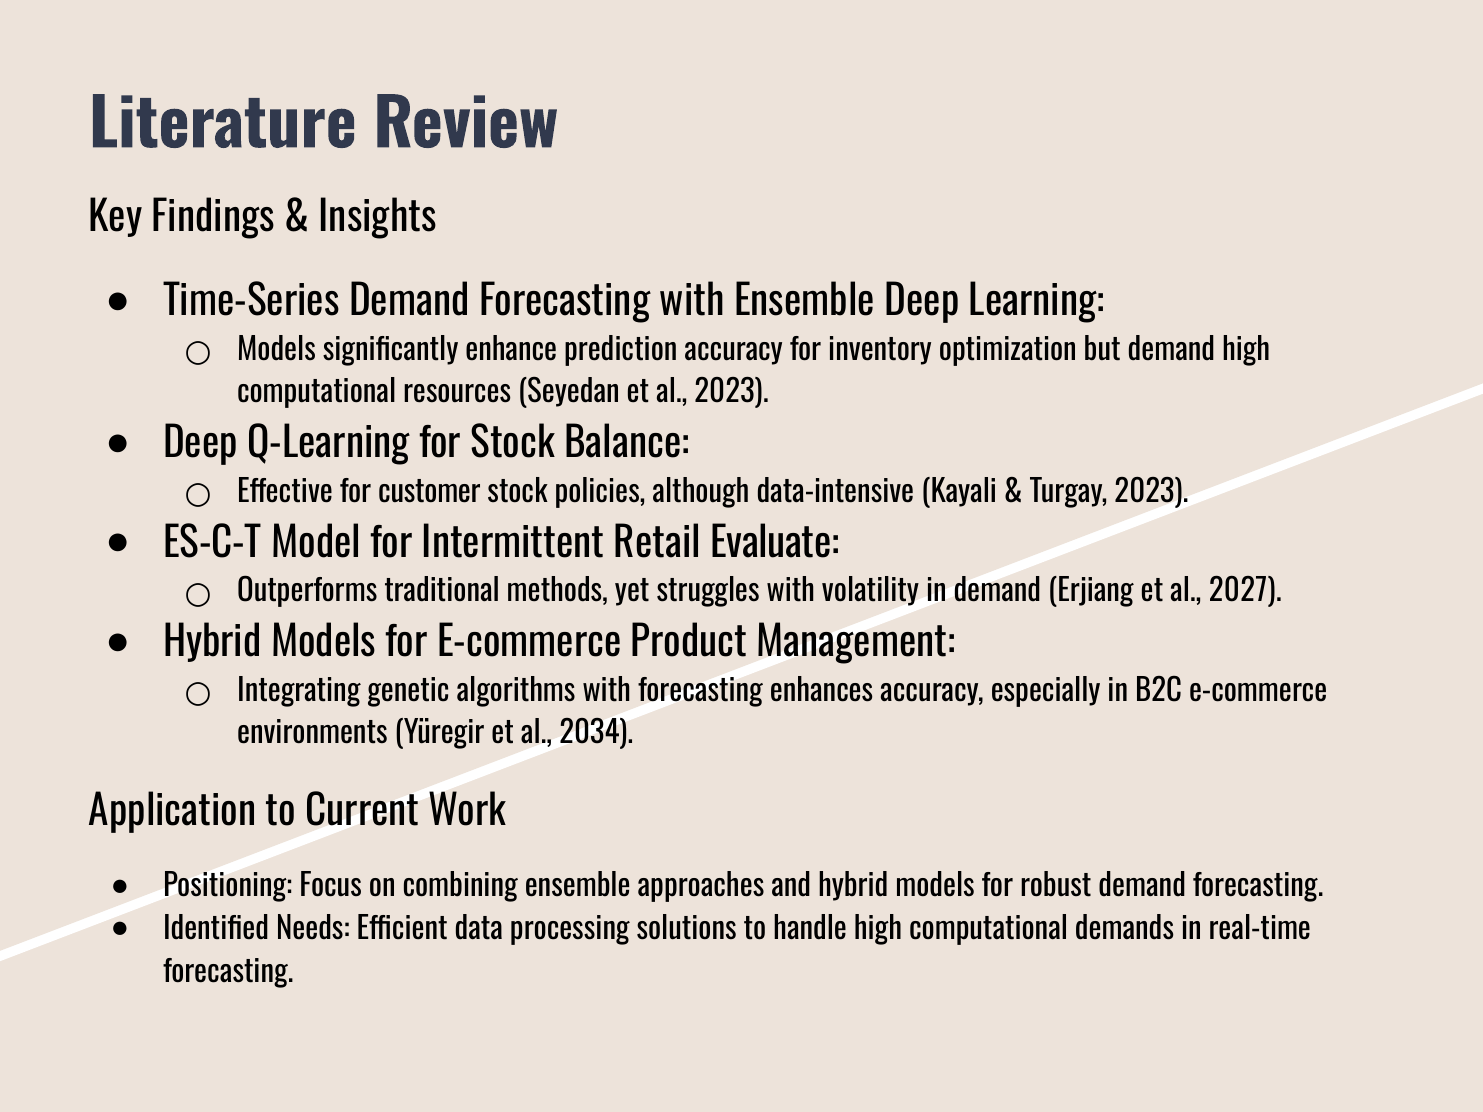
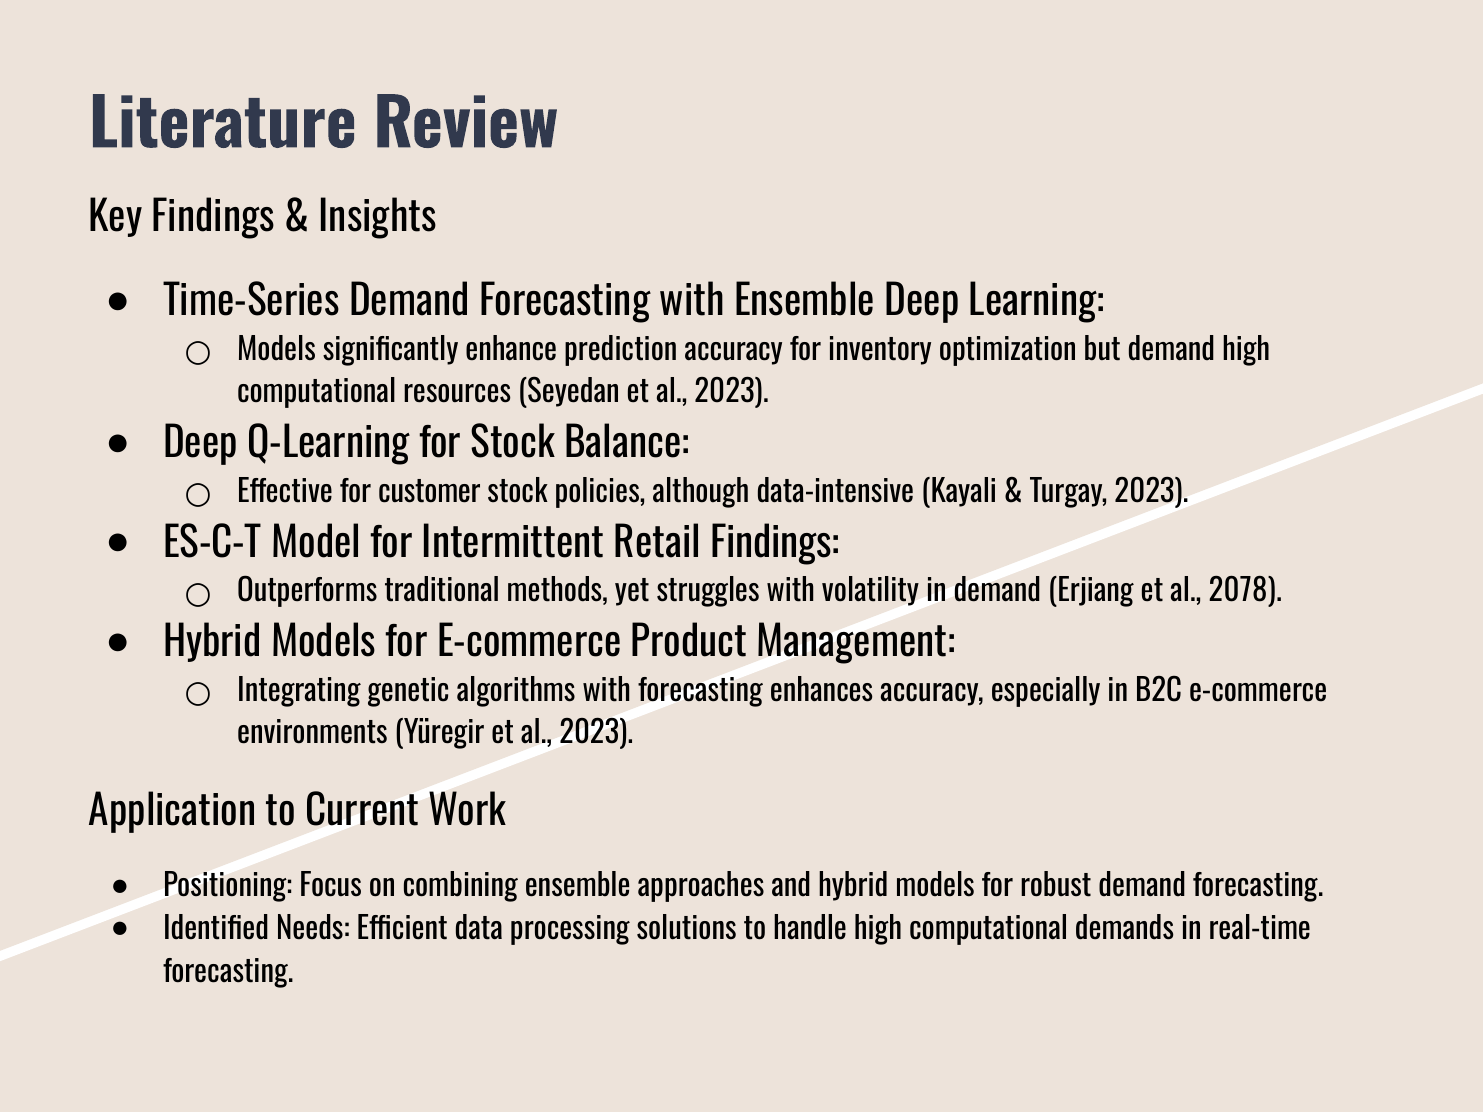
Retail Evaluate: Evaluate -> Findings
2027: 2027 -> 2078
Yüregir et al 2034: 2034 -> 2023
